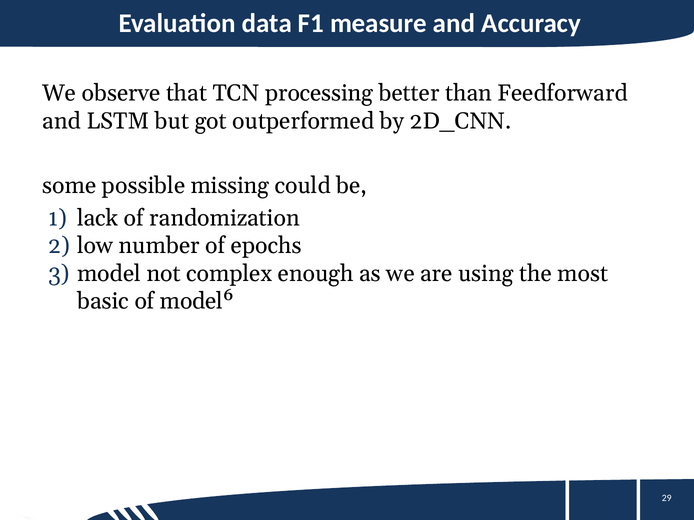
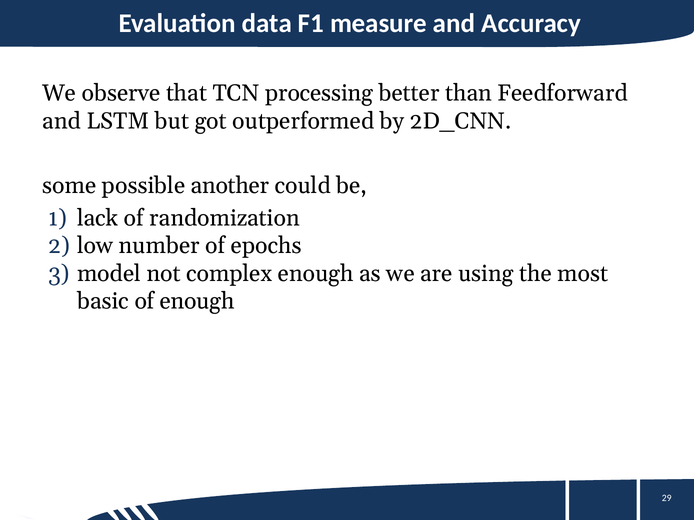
missing: missing -> another
of model⁶: model⁶ -> enough
